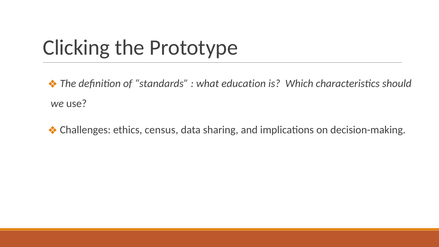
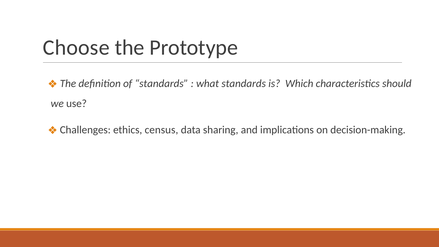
Clicking: Clicking -> Choose
what education: education -> standards
